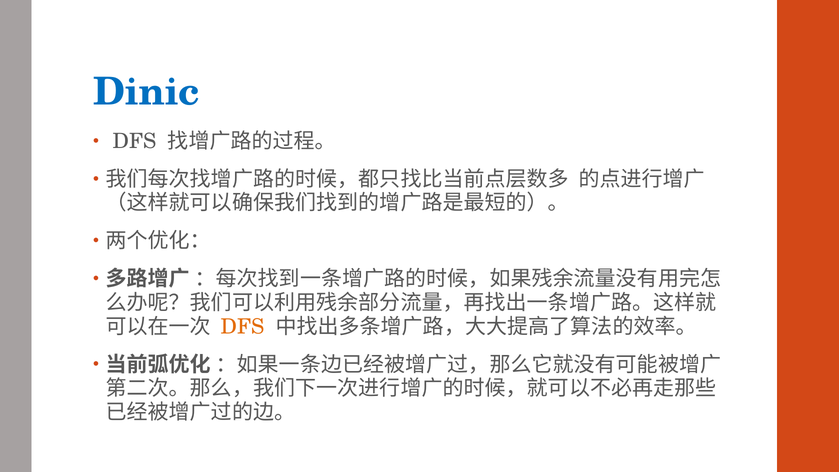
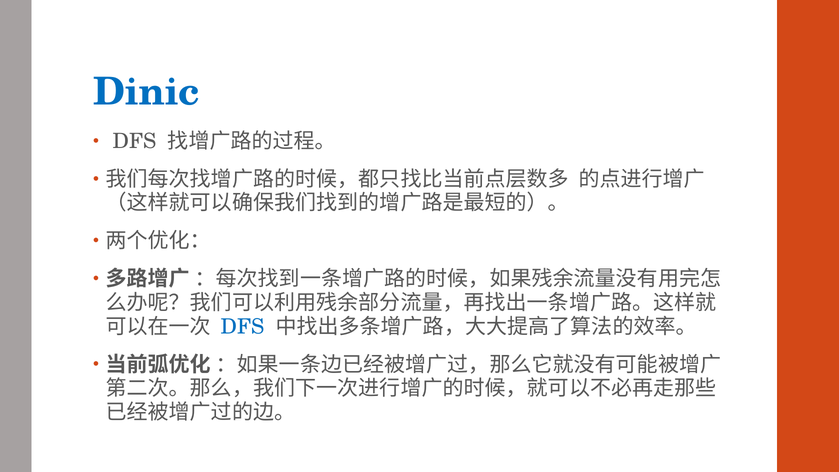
DFS at (243, 327) colour: orange -> blue
